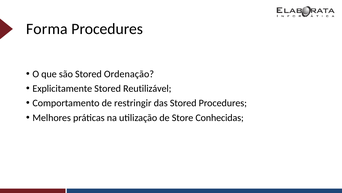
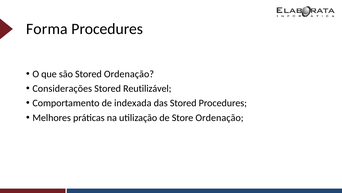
Explicitamente: Explicitamente -> Considerações
restringir: restringir -> indexada
Store Conhecidas: Conhecidas -> Ordenação
